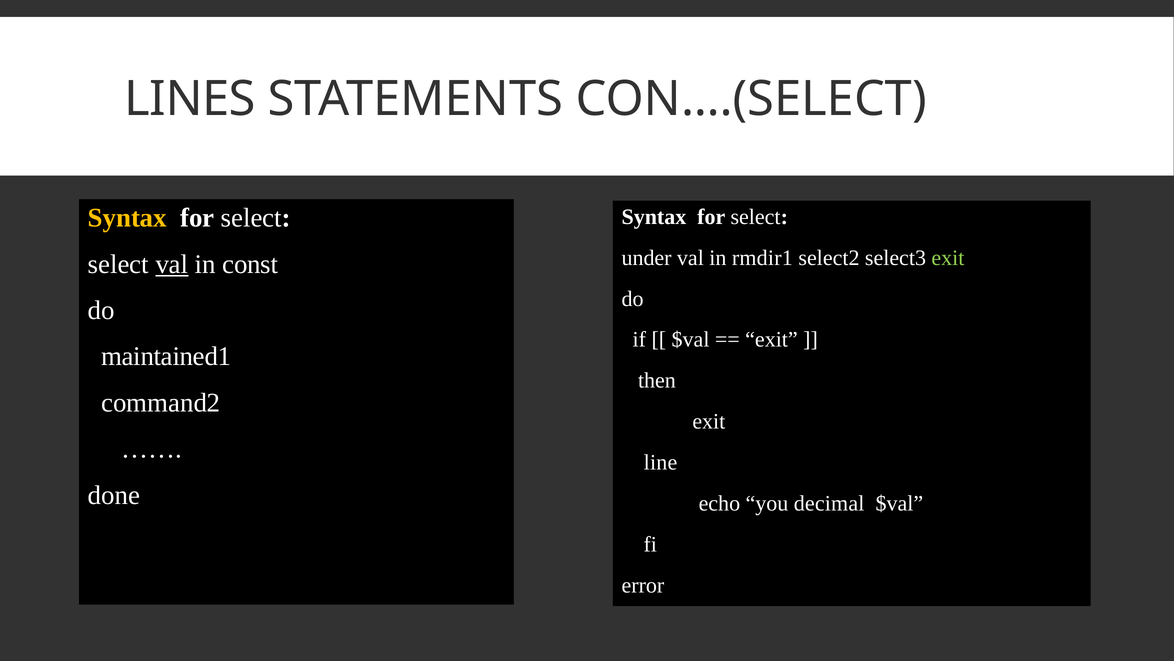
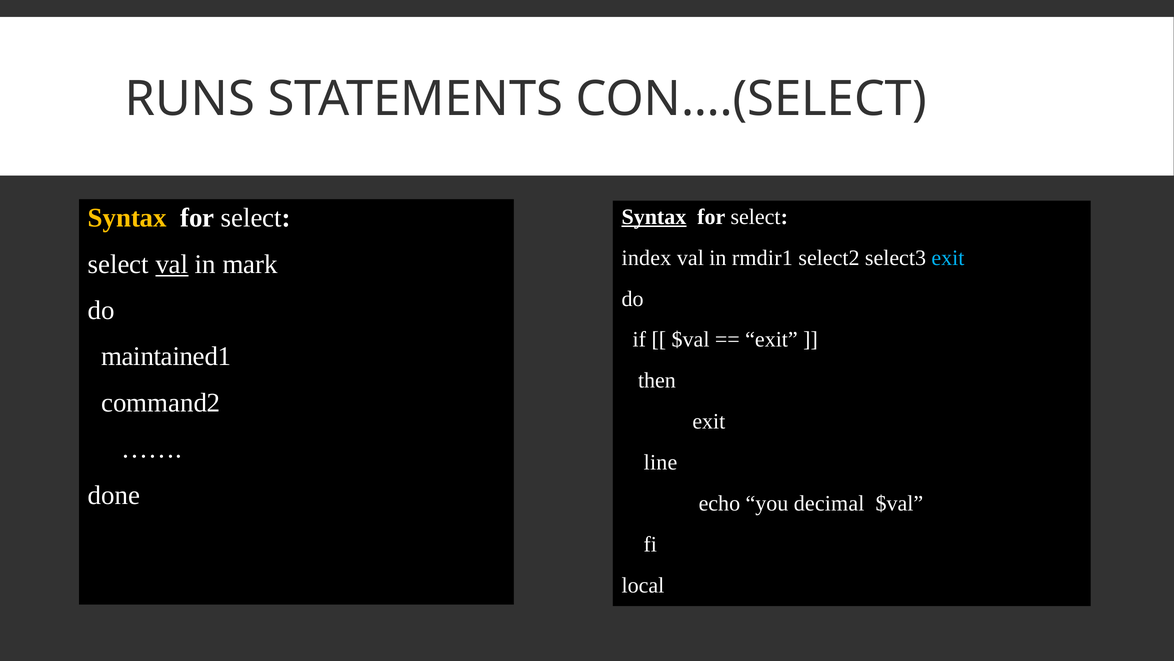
LINES: LINES -> RUNS
Syntax at (654, 217) underline: none -> present
under: under -> index
exit at (948, 258) colour: light green -> light blue
const: const -> mark
error: error -> local
